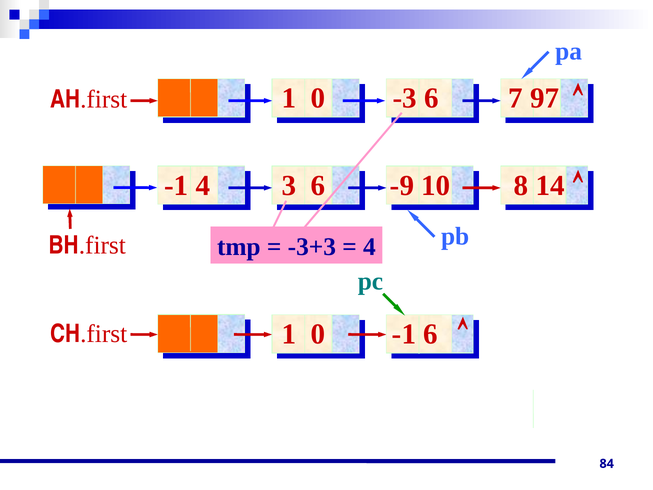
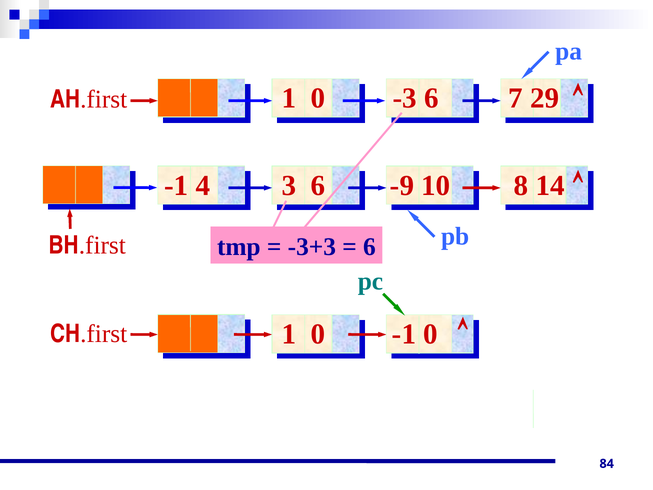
97: 97 -> 29
4 at (369, 247): 4 -> 6
-1 6: 6 -> 0
